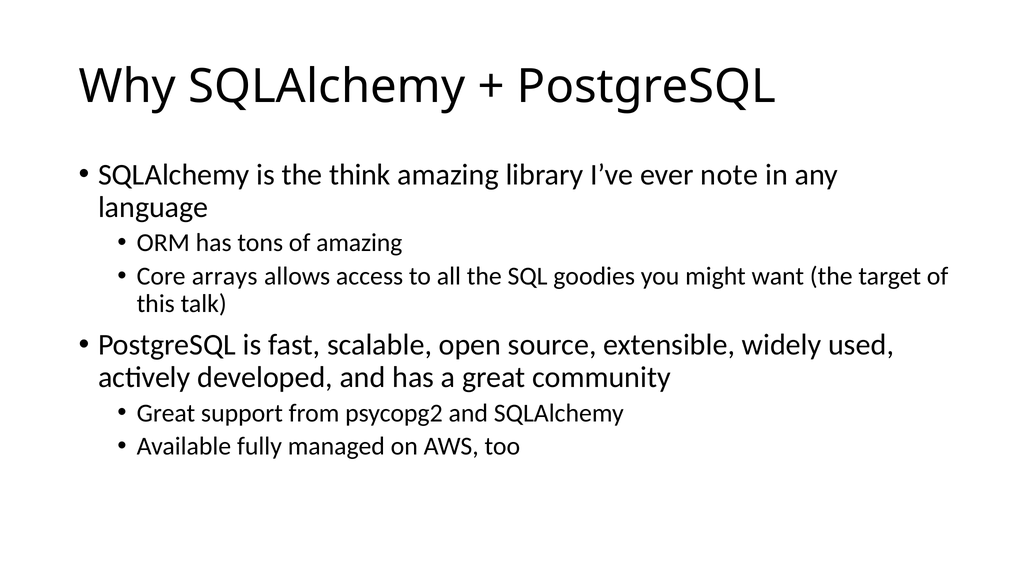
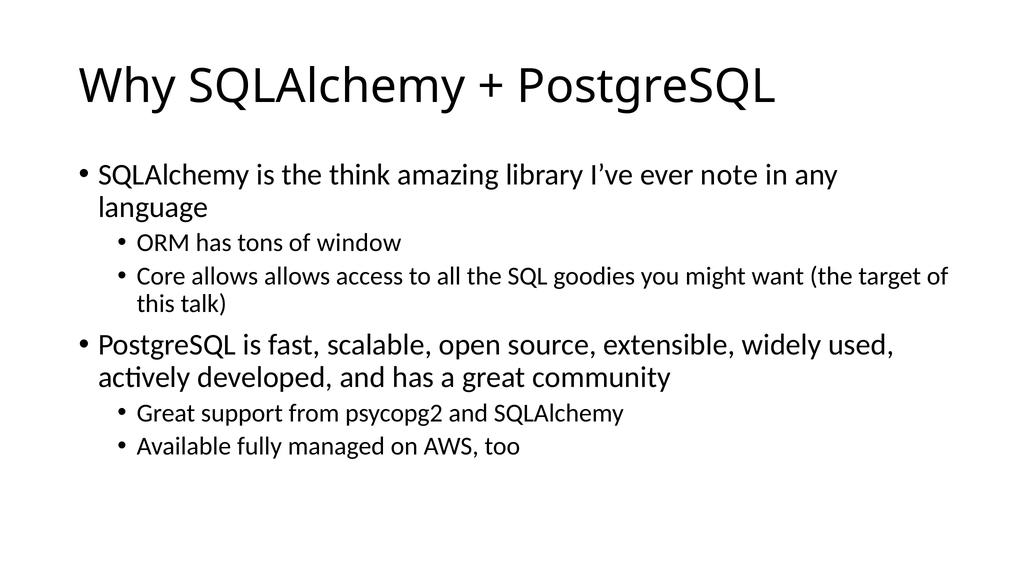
of amazing: amazing -> window
Core arrays: arrays -> allows
